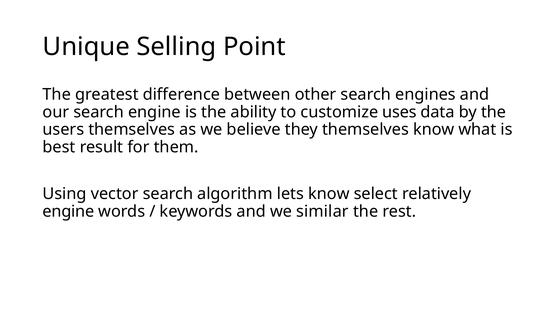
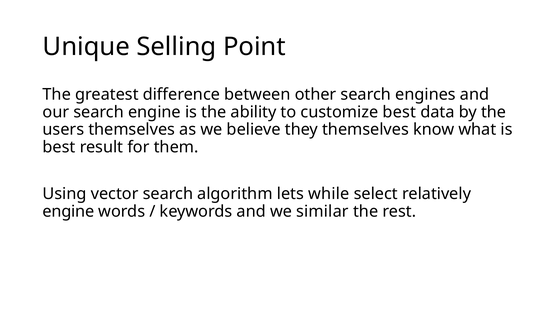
customize uses: uses -> best
lets know: know -> while
